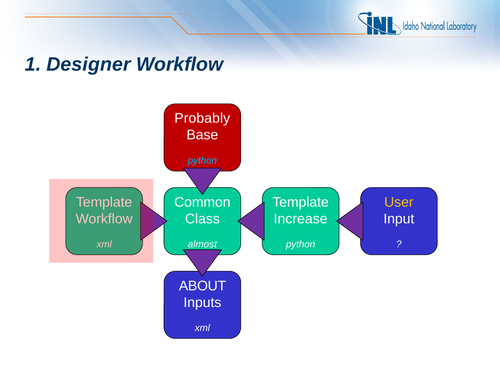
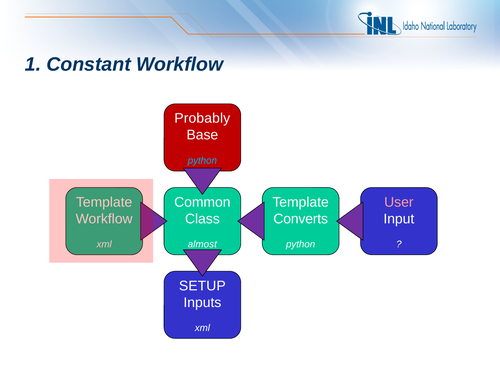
Designer: Designer -> Constant
User colour: yellow -> pink
Increase: Increase -> Converts
ABOUT: ABOUT -> SETUP
